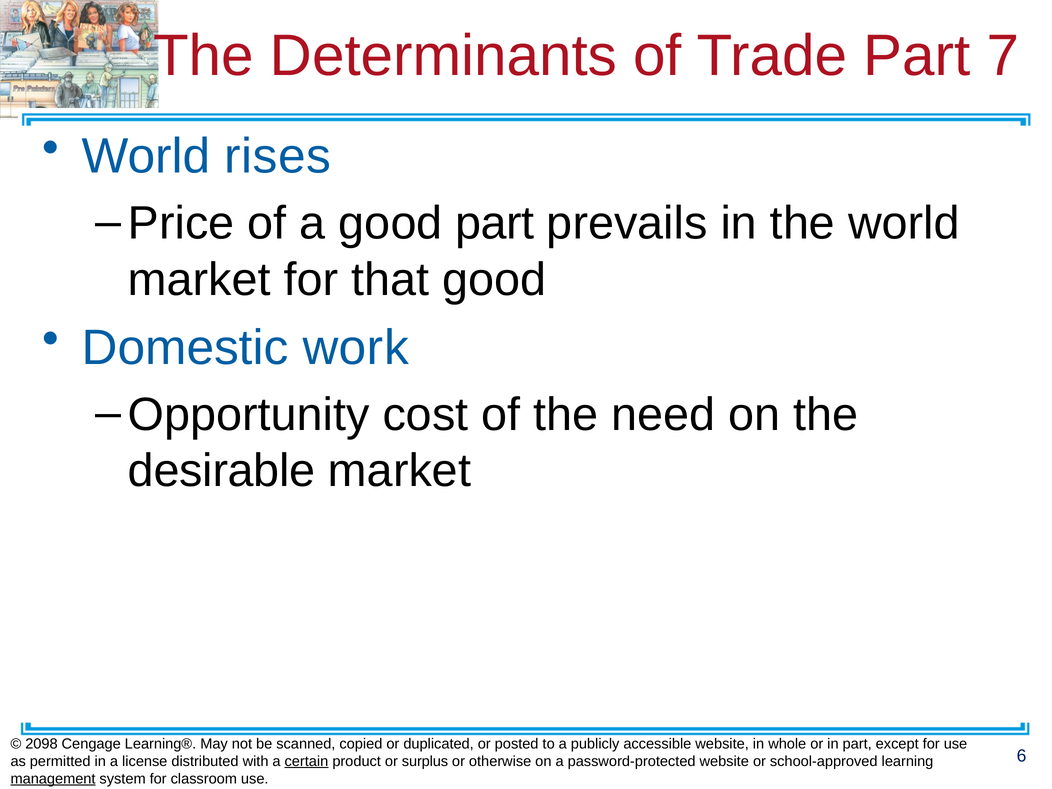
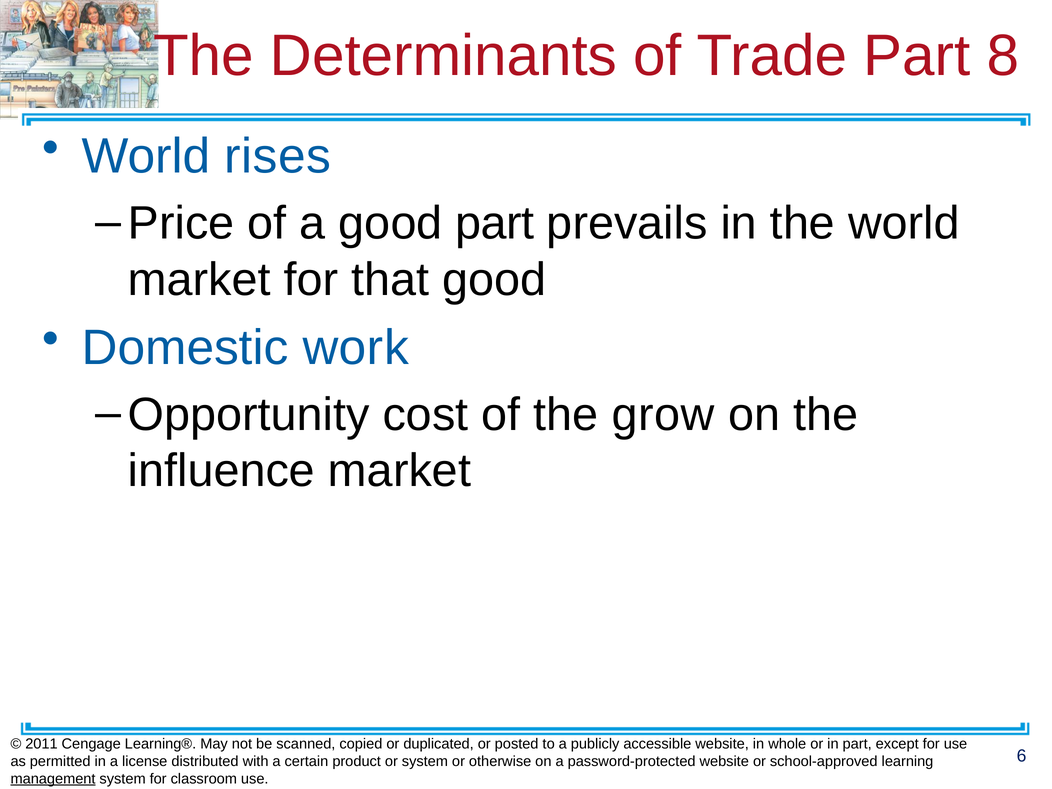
7: 7 -> 8
need: need -> grow
desirable: desirable -> influence
2098: 2098 -> 2011
certain underline: present -> none
or surplus: surplus -> system
